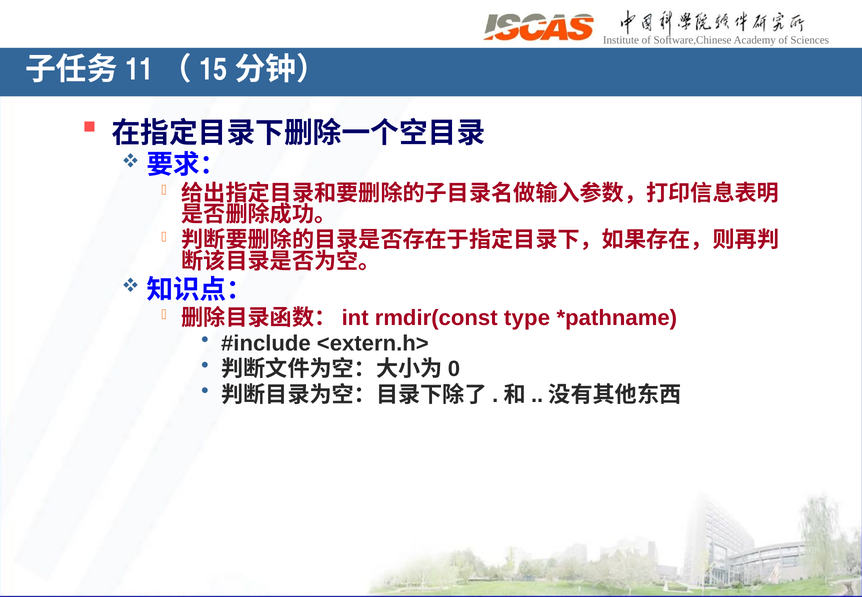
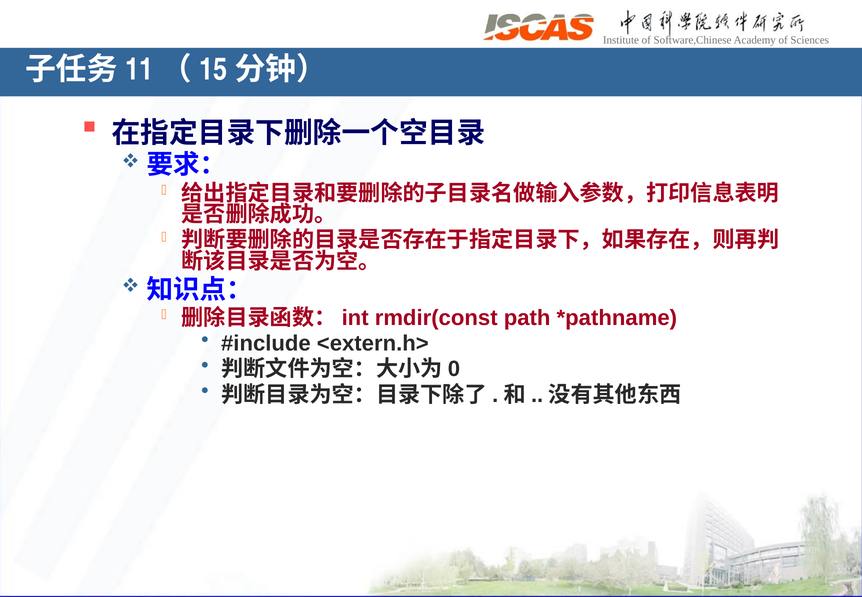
type: type -> path
